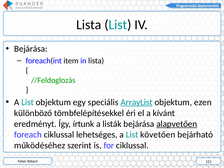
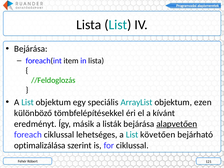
ArrayList underline: present -> none
írtunk: írtunk -> másik
működéséhez: működéséhez -> optimalizálása
